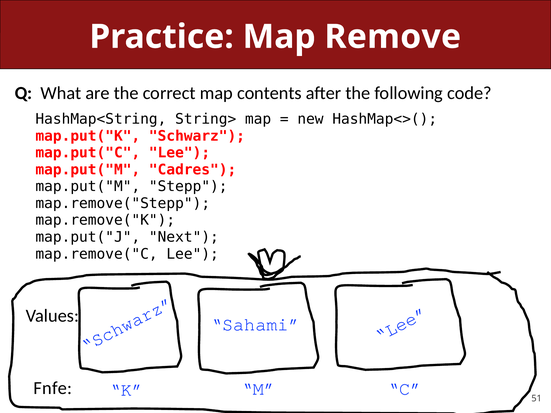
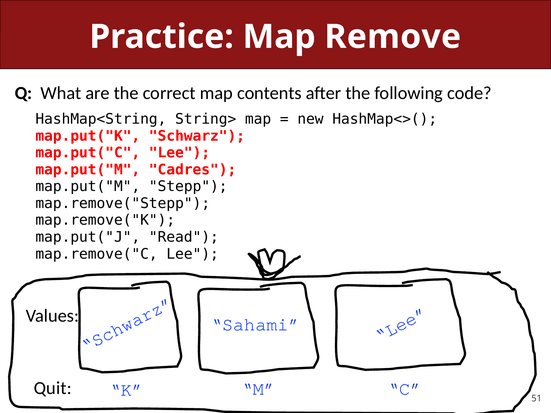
Next: Next -> Read
Fnfe: Fnfe -> Quit
